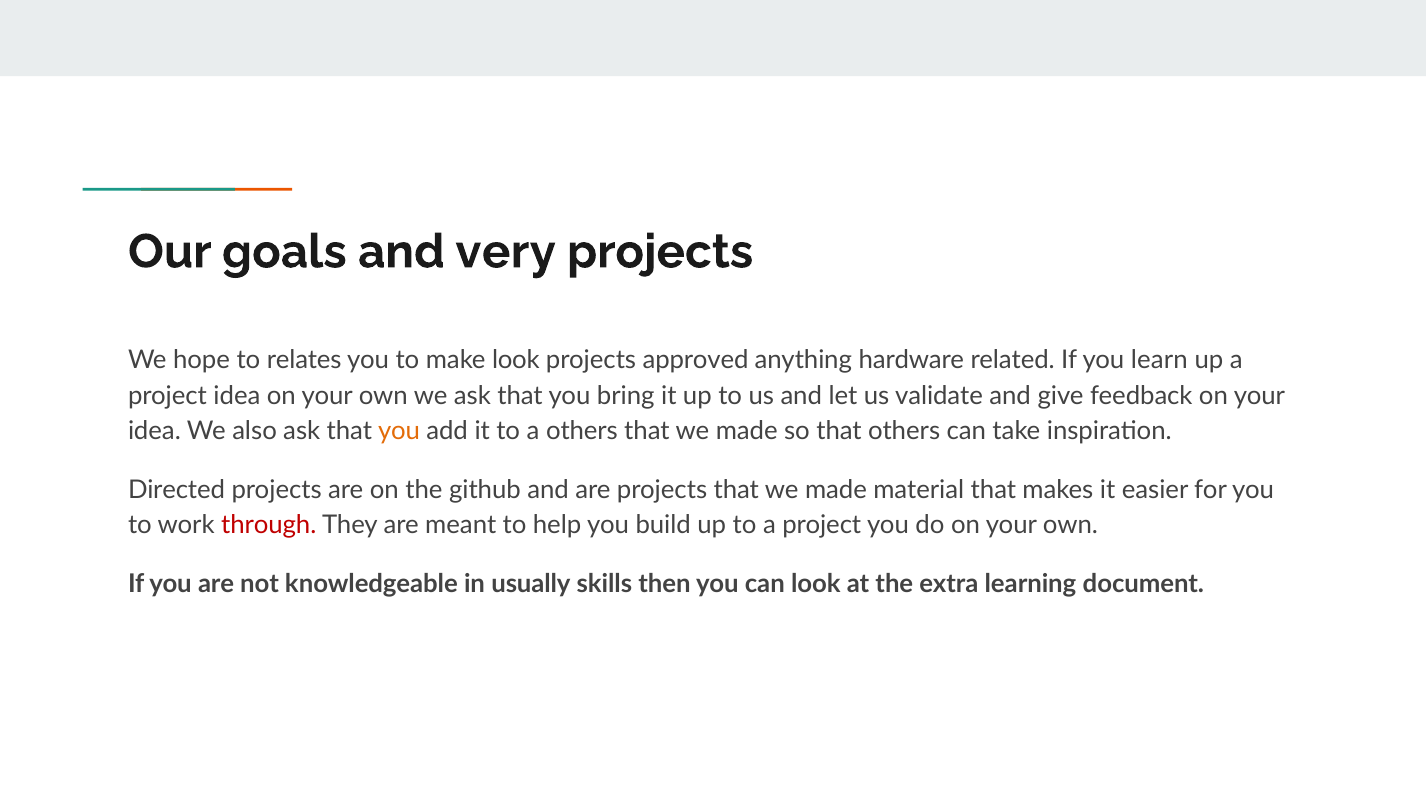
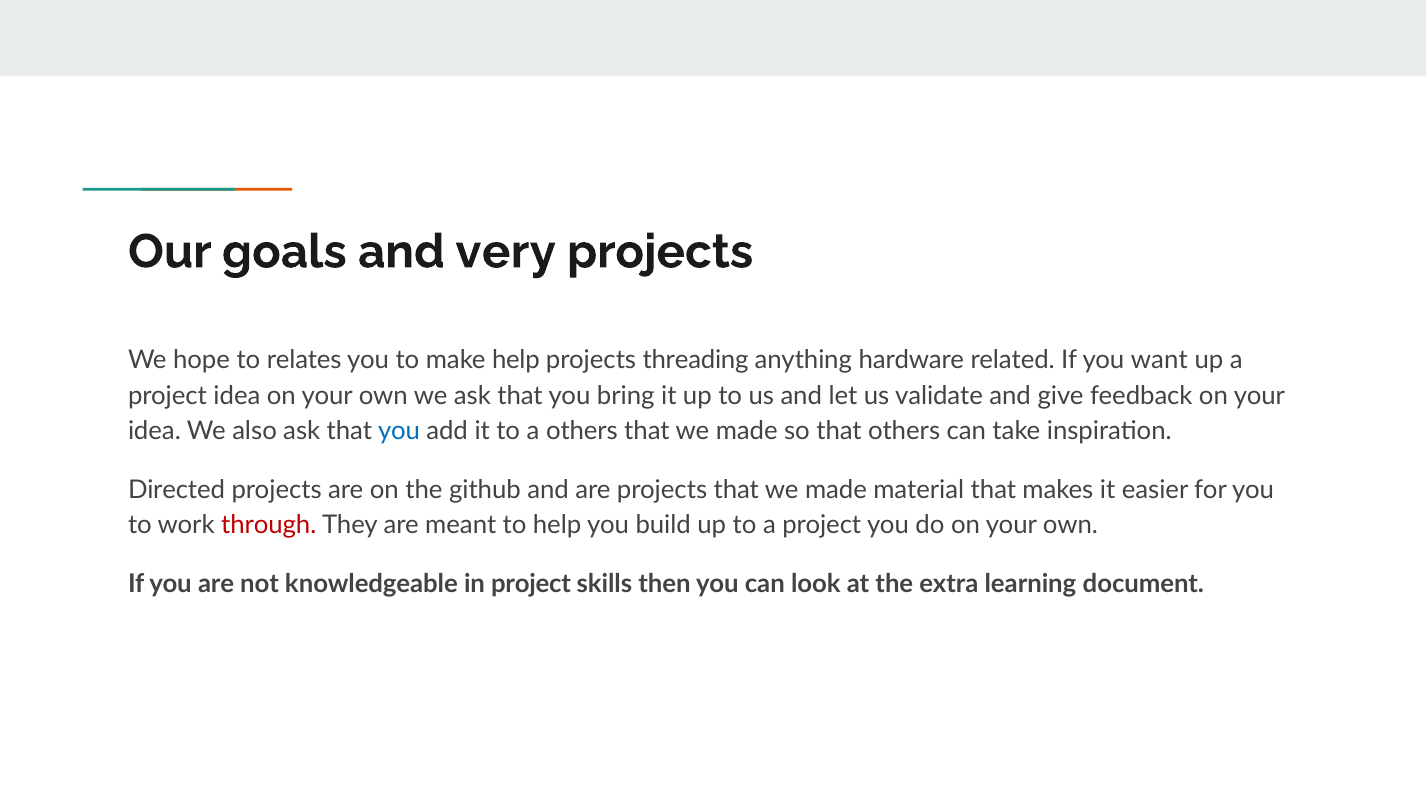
make look: look -> help
approved: approved -> threading
learn: learn -> want
you at (399, 431) colour: orange -> blue
in usually: usually -> project
